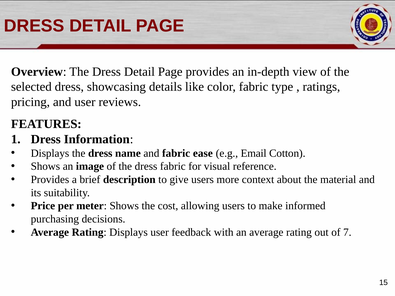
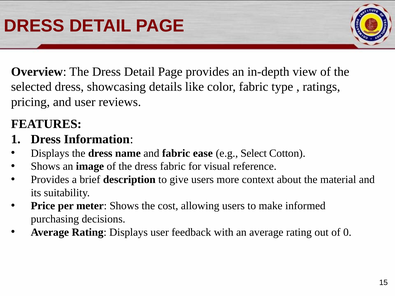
Email: Email -> Select
7: 7 -> 0
